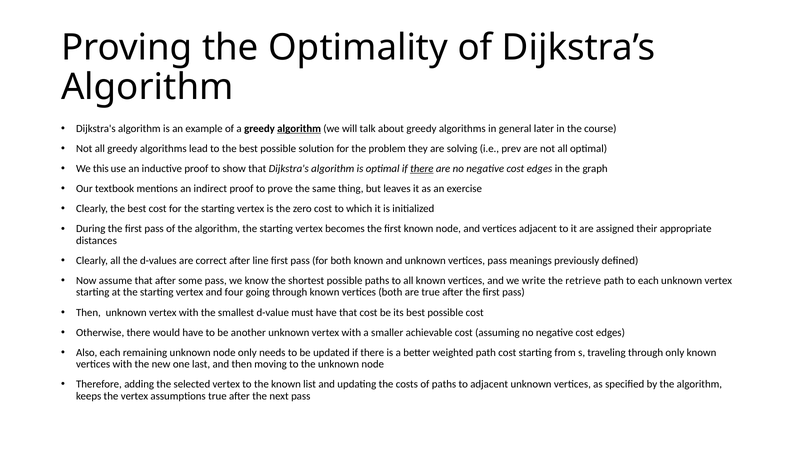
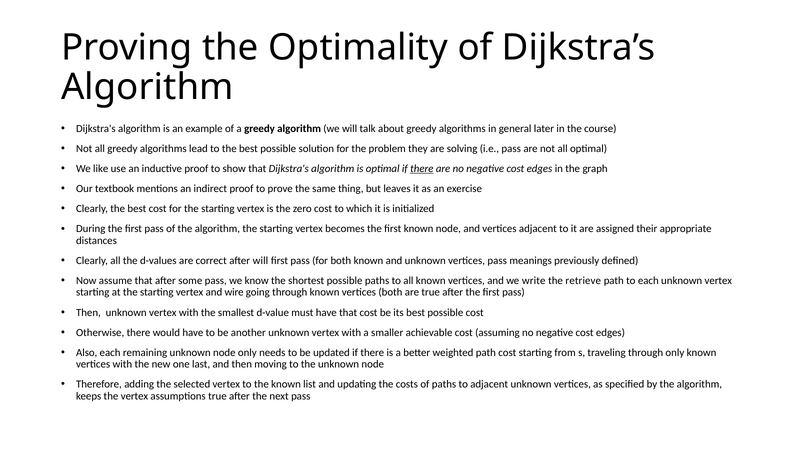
algorithm at (299, 129) underline: present -> none
i.e prev: prev -> pass
this: this -> like
after line: line -> will
four: four -> wire
